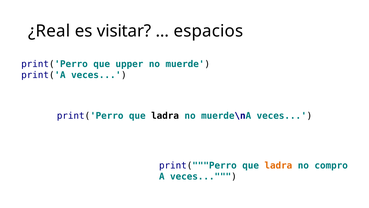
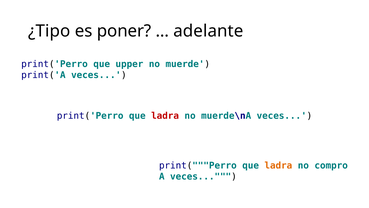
¿Real: ¿Real -> ¿Tipo
visitar: visitar -> poner
espacios: espacios -> adelante
ladra at (165, 116) colour: black -> red
